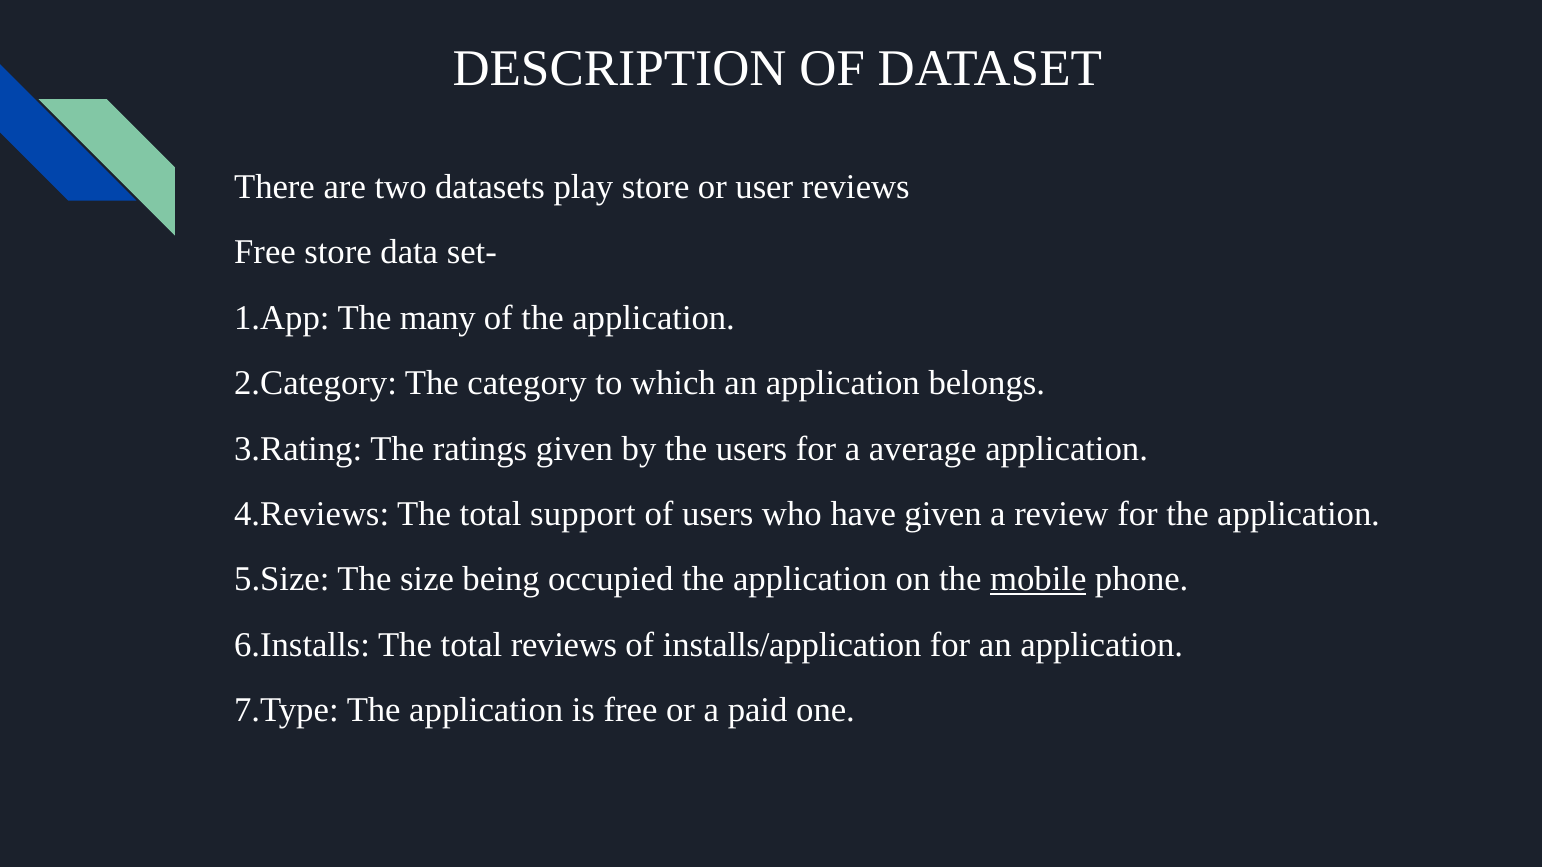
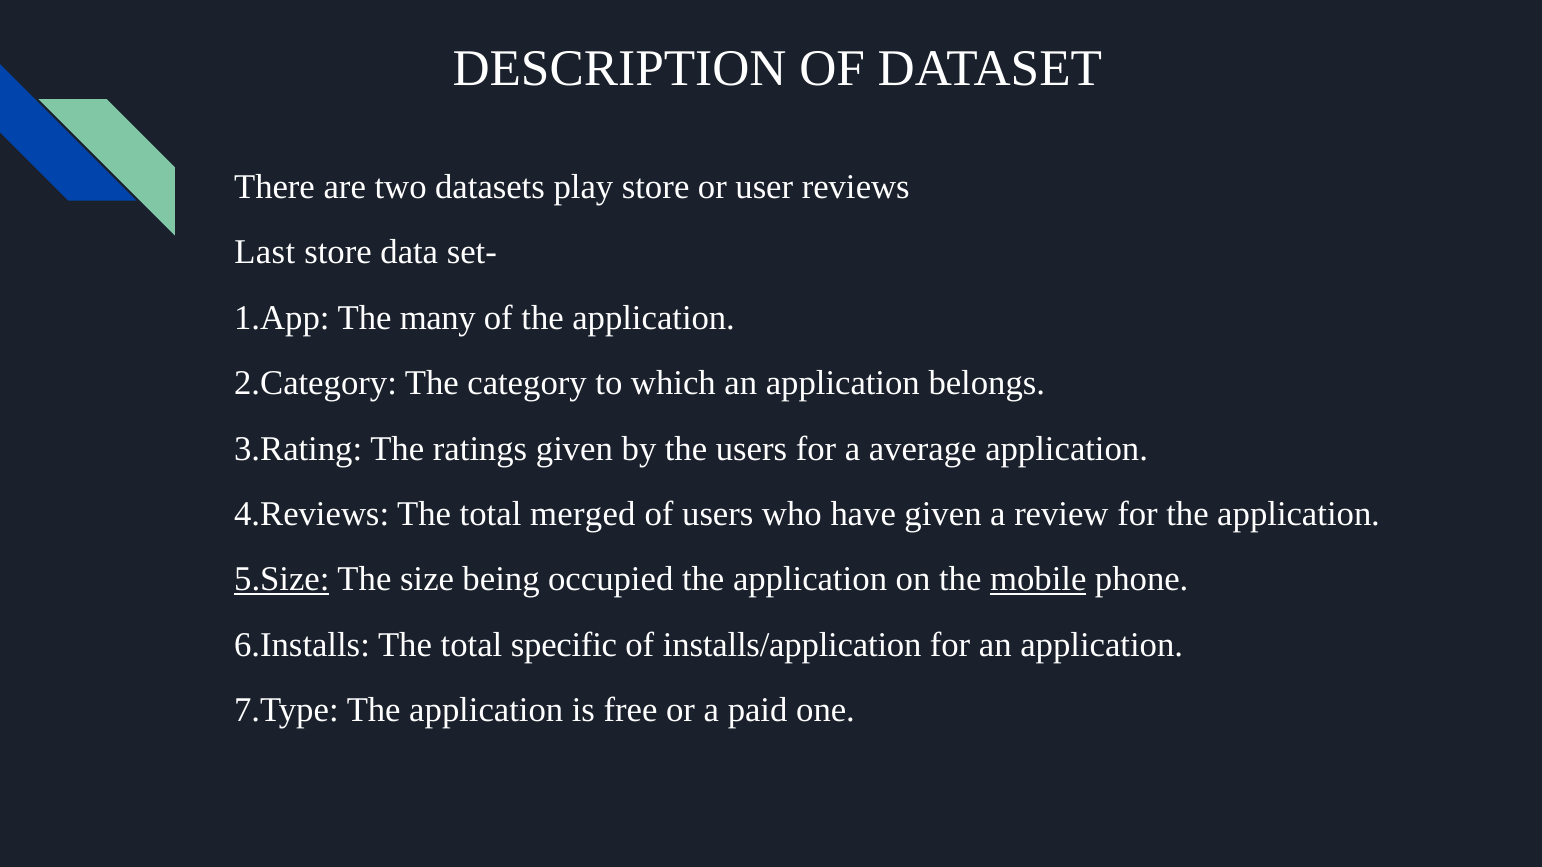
Free at (265, 253): Free -> Last
support: support -> merged
5.Size underline: none -> present
total reviews: reviews -> specific
